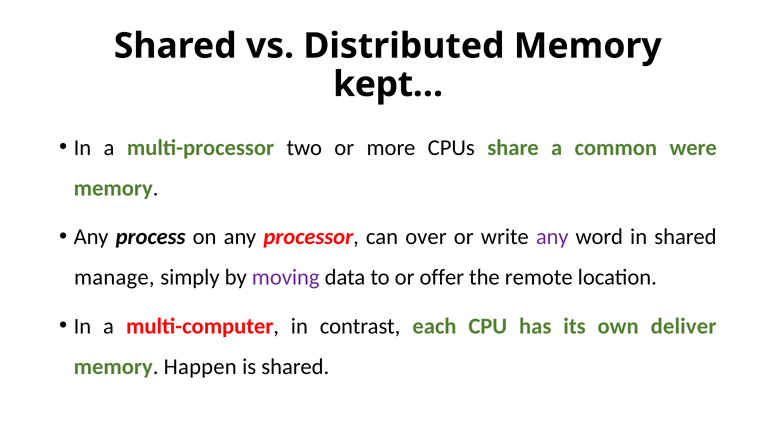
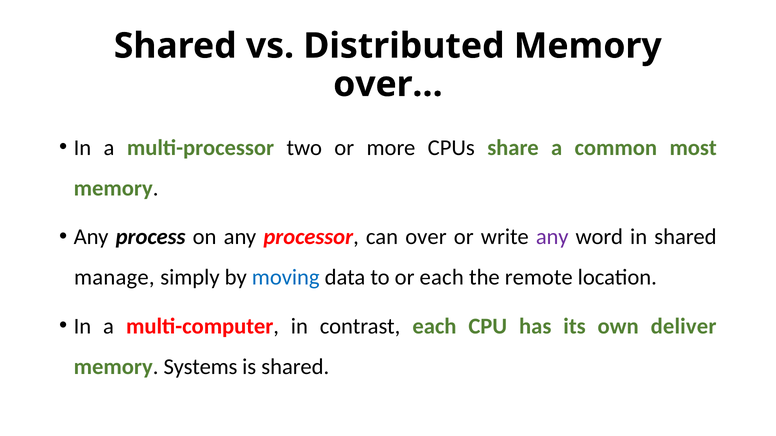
kept…: kept… -> over…
were: were -> most
moving colour: purple -> blue
or offer: offer -> each
Happen: Happen -> Systems
